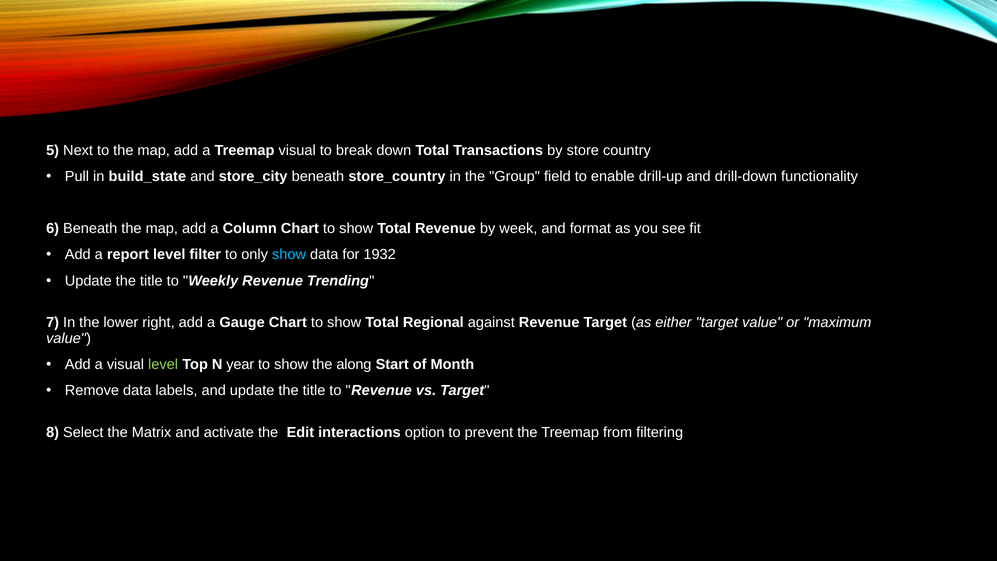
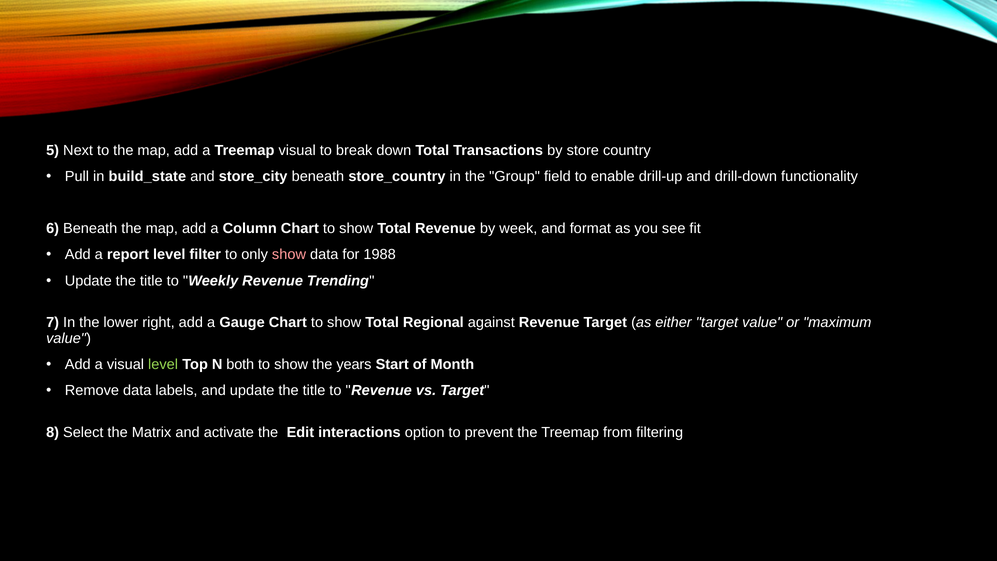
show at (289, 255) colour: light blue -> pink
1932: 1932 -> 1988
year: year -> both
along: along -> years
